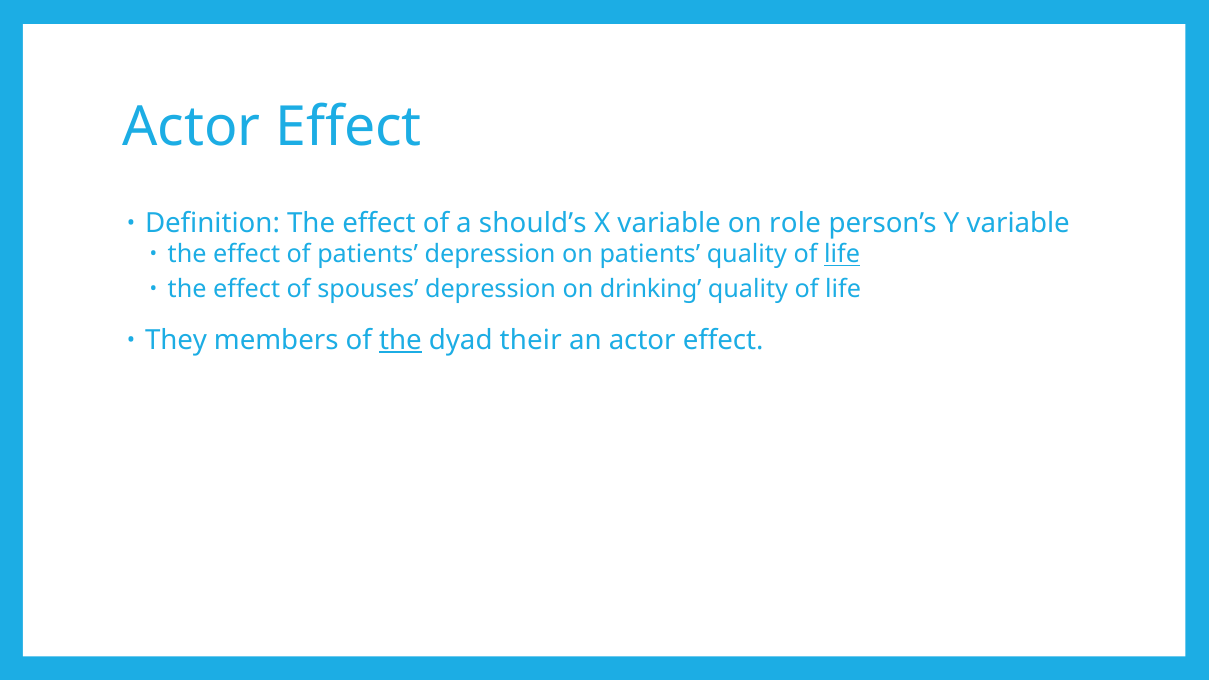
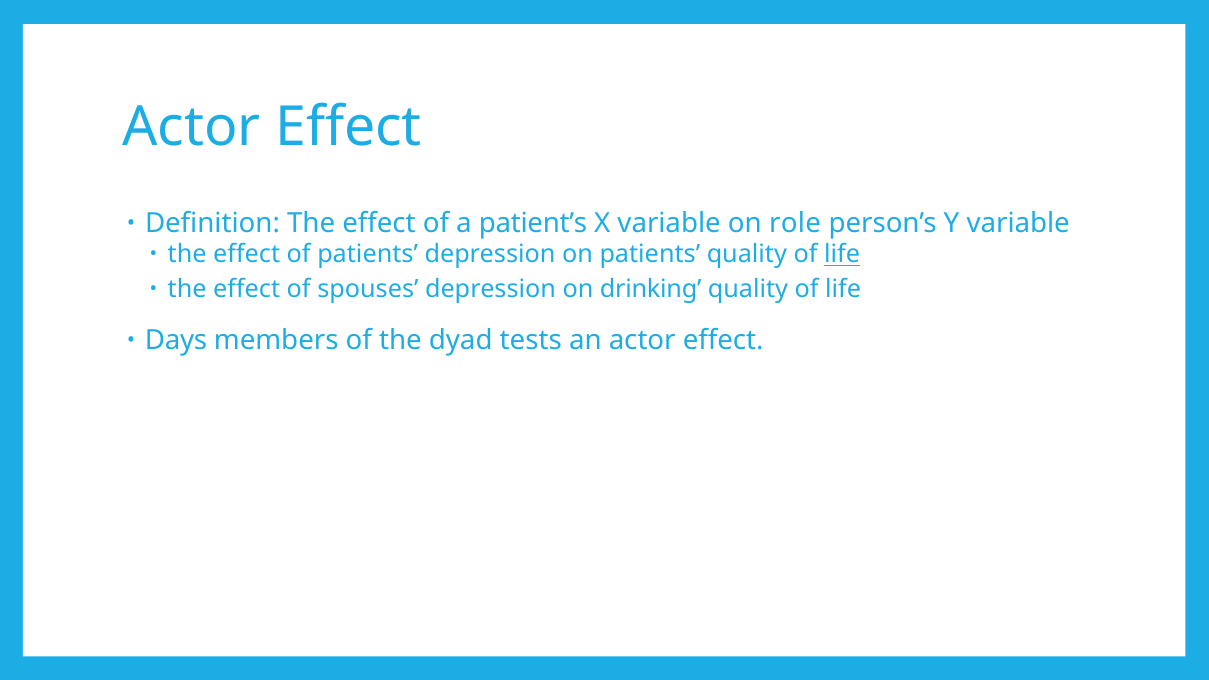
should’s: should’s -> patient’s
They: They -> Days
the at (400, 340) underline: present -> none
their: their -> tests
